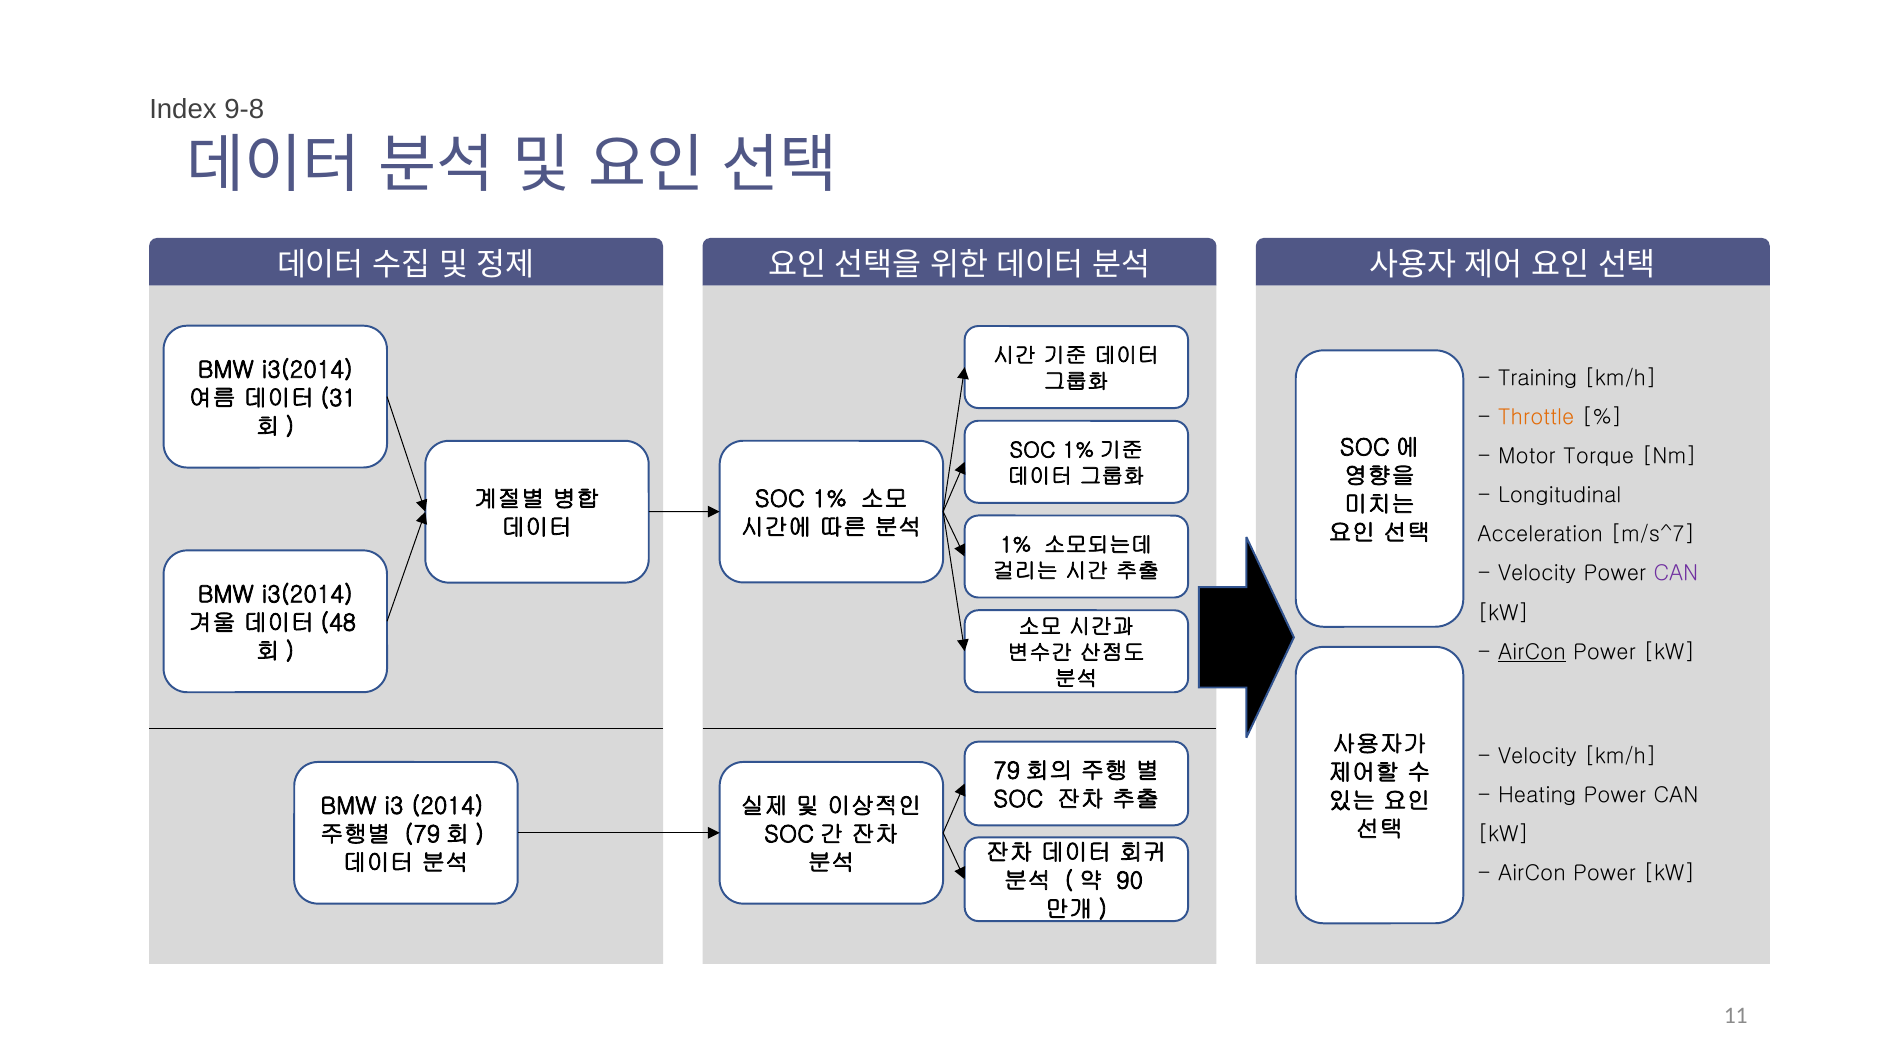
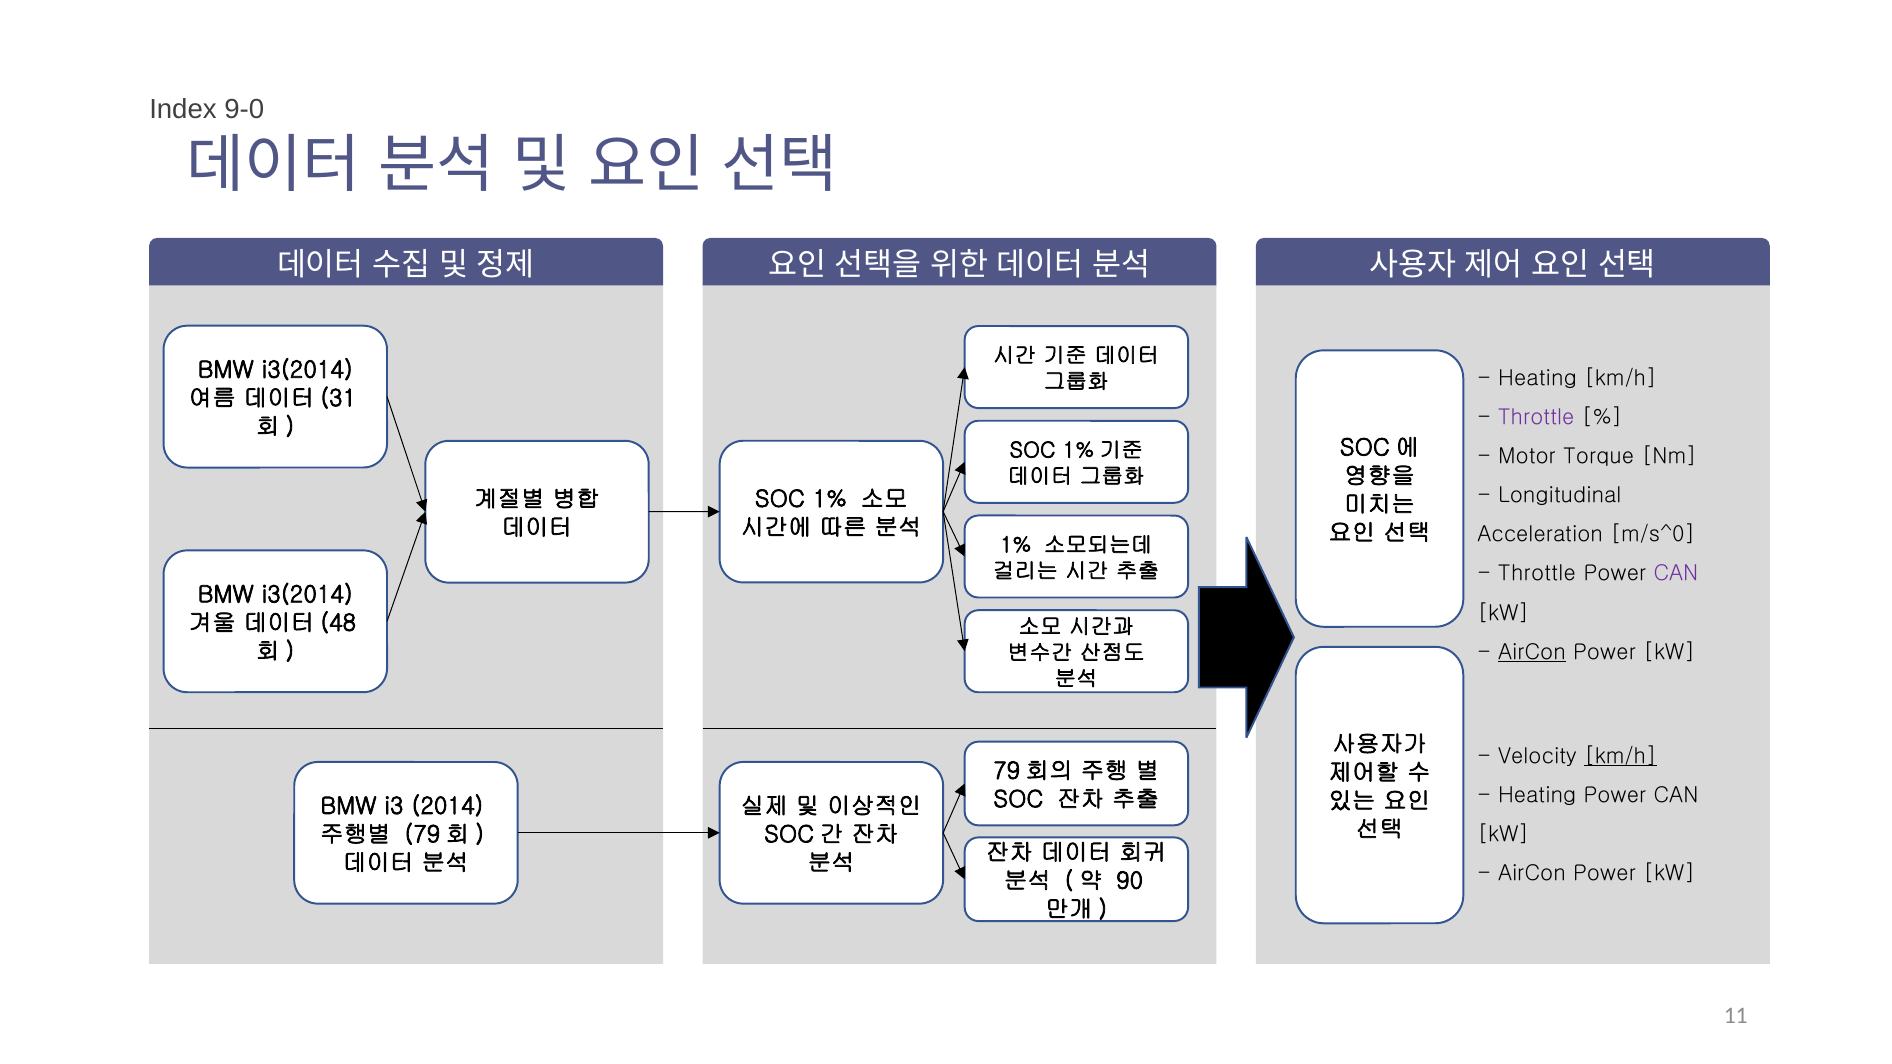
9-8: 9-8 -> 9-0
Training at (1538, 379): Training -> Heating
Throttle at (1536, 418) colour: orange -> purple
m/s^7: m/s^7 -> m/s^0
Velocity at (1537, 574): Velocity -> Throttle
km/h at (1620, 757) underline: none -> present
